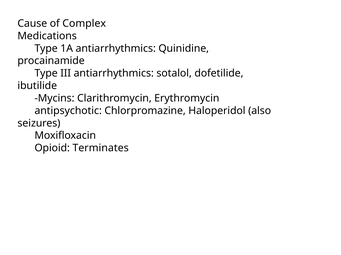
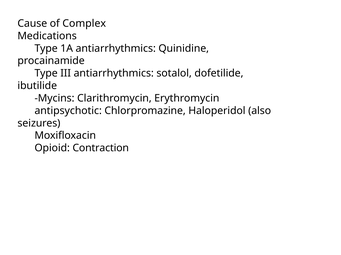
Terminates: Terminates -> Contraction
